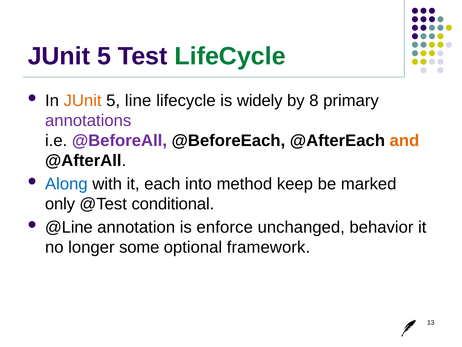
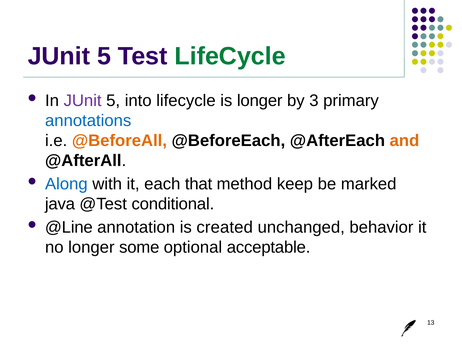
JUnit at (83, 100) colour: orange -> purple
line: line -> into
is widely: widely -> longer
8: 8 -> 3
annotations colour: purple -> blue
@BeforeAll colour: purple -> orange
into: into -> that
only: only -> java
enforce: enforce -> created
framework: framework -> acceptable
